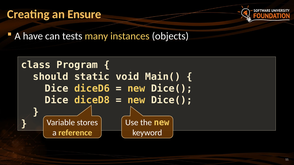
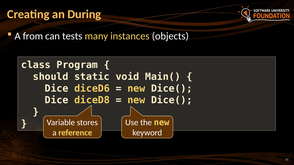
Ensure: Ensure -> During
have: have -> from
